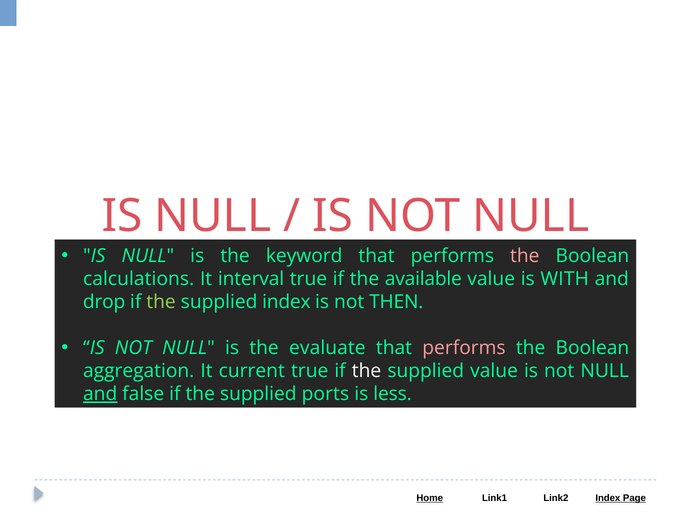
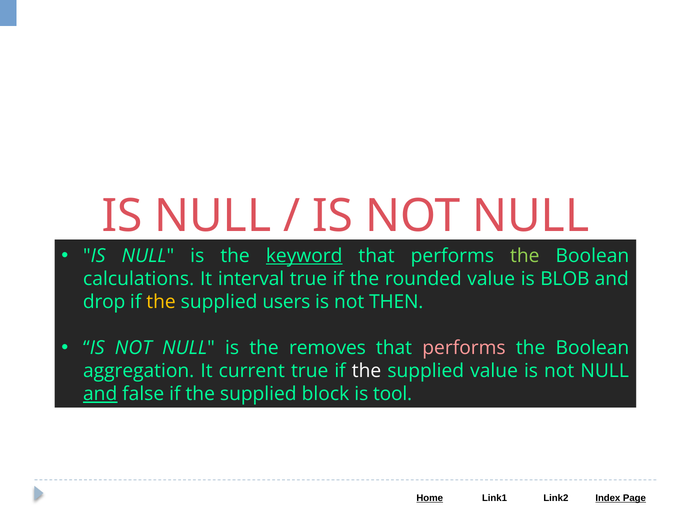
keyword underline: none -> present
the at (525, 256) colour: pink -> light green
available: available -> rounded
WITH: WITH -> BLOB
the at (161, 302) colour: light green -> yellow
supplied index: index -> users
evaluate: evaluate -> removes
ports: ports -> block
less: less -> tool
